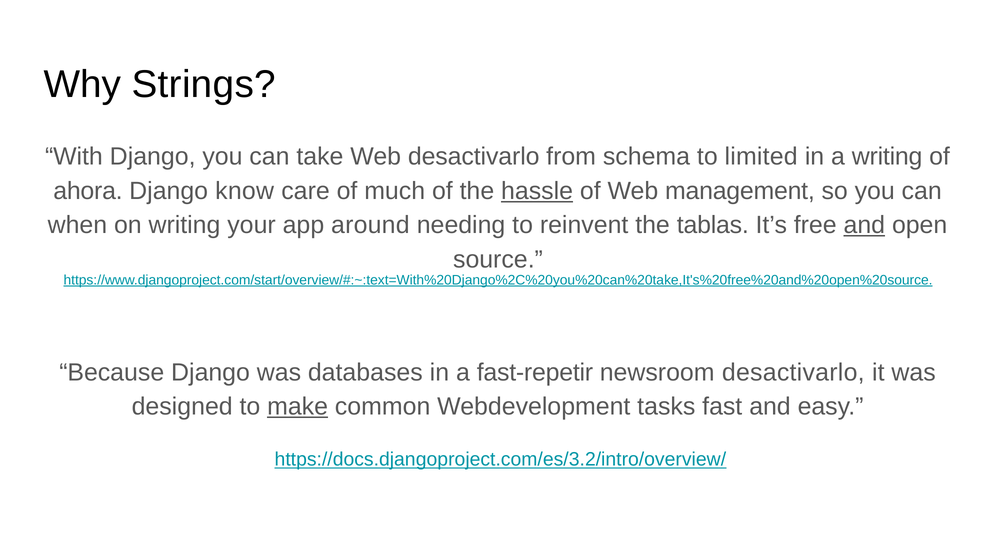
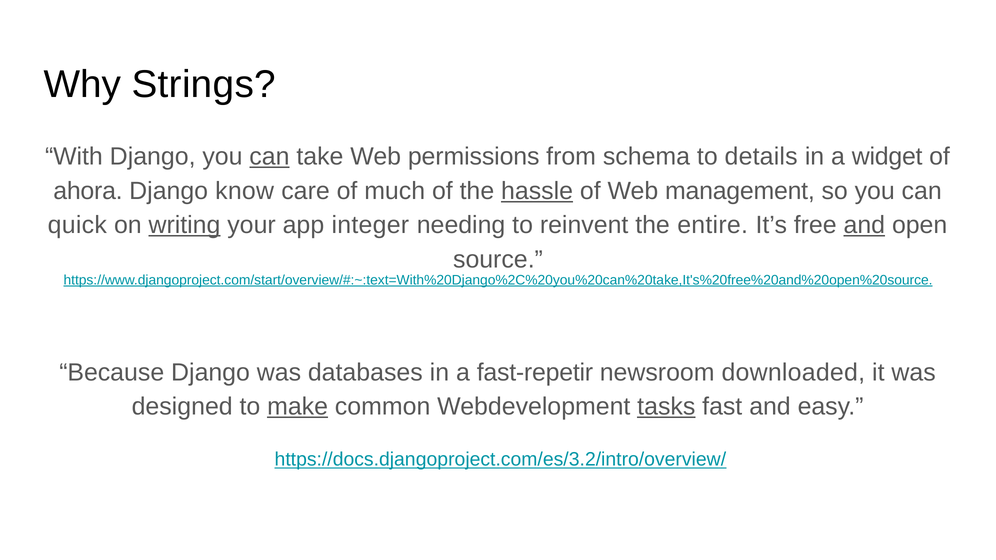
can at (269, 157) underline: none -> present
Web desactivarlo: desactivarlo -> permissions
limited: limited -> details
a writing: writing -> widget
when: when -> quick
writing at (184, 225) underline: none -> present
around: around -> integer
tablas: tablas -> entire
newsroom desactivarlo: desactivarlo -> downloaded
tasks underline: none -> present
